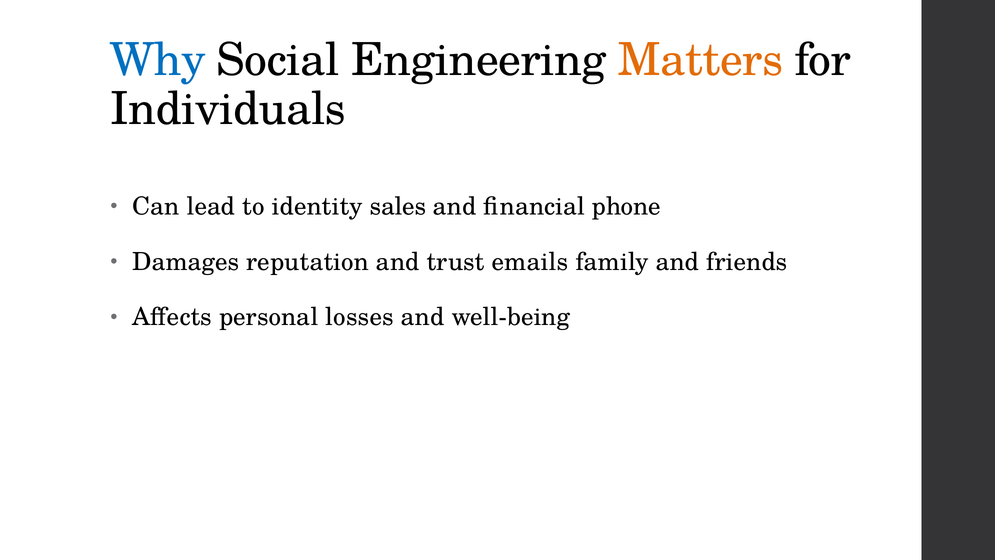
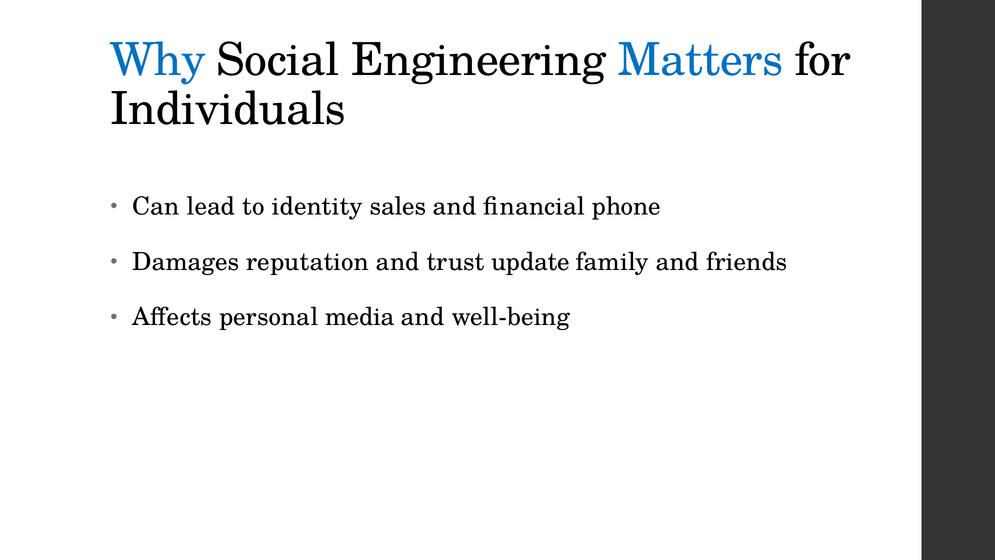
Matters colour: orange -> blue
emails: emails -> update
losses: losses -> media
